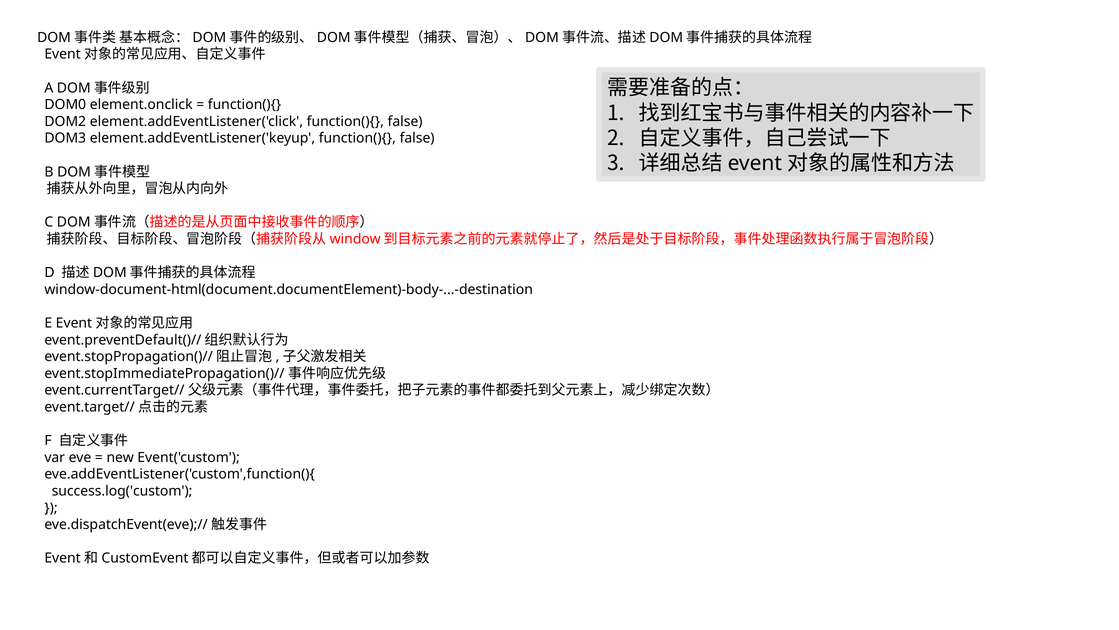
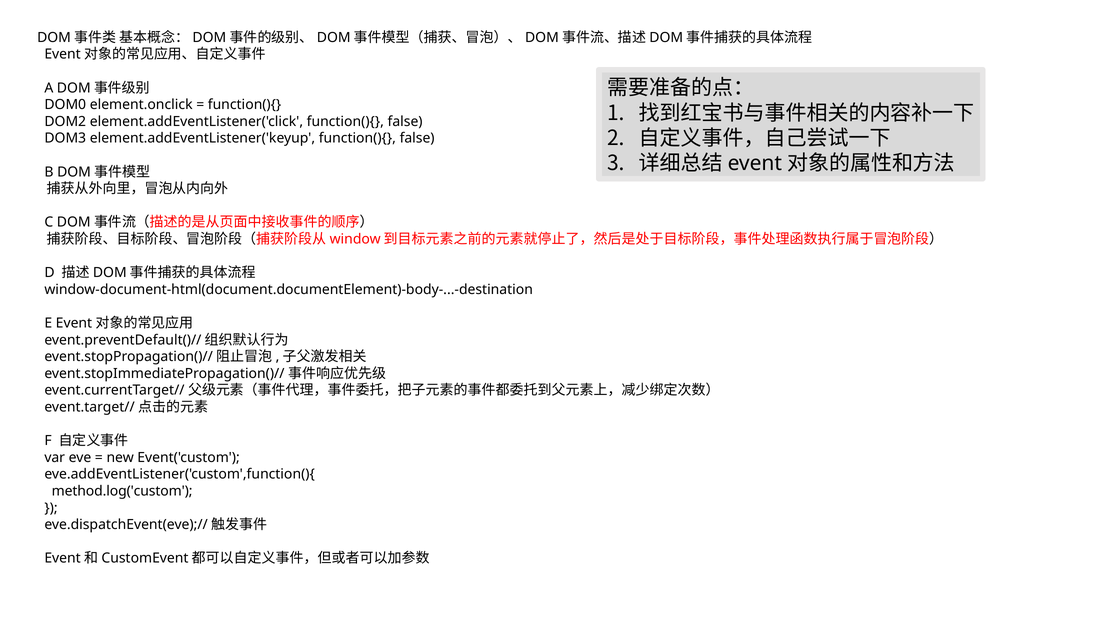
success.log('custom: success.log('custom -> method.log('custom
